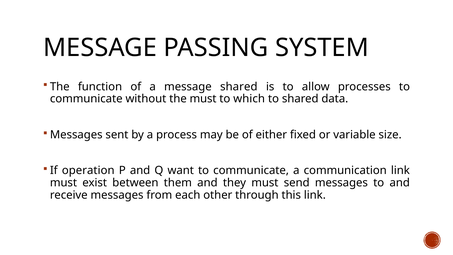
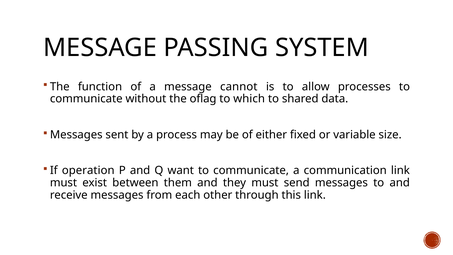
message shared: shared -> cannot
the must: must -> oflag
